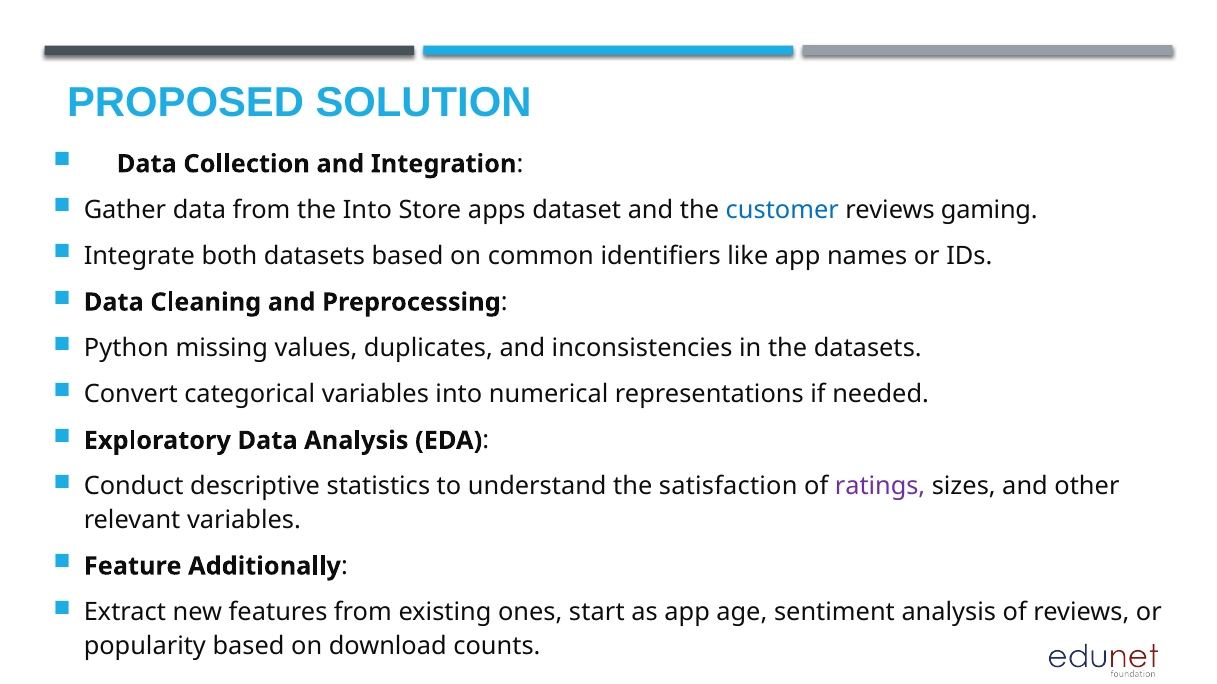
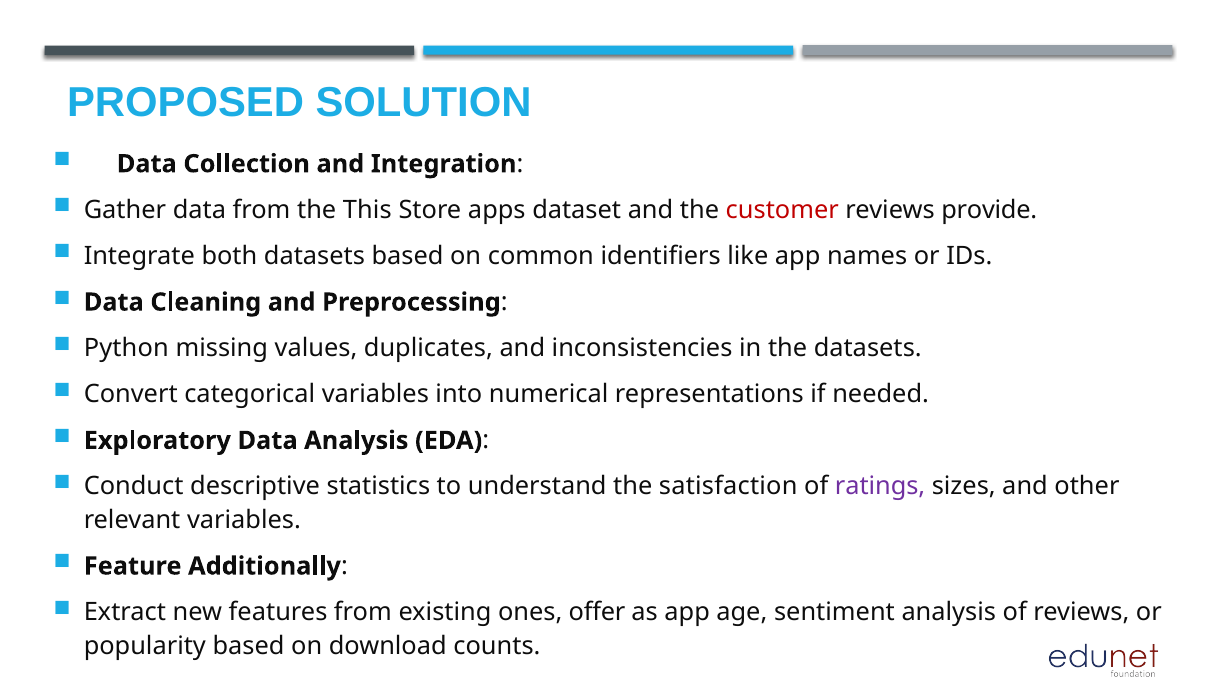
the Into: Into -> This
customer colour: blue -> red
gaming: gaming -> provide
start: start -> offer
